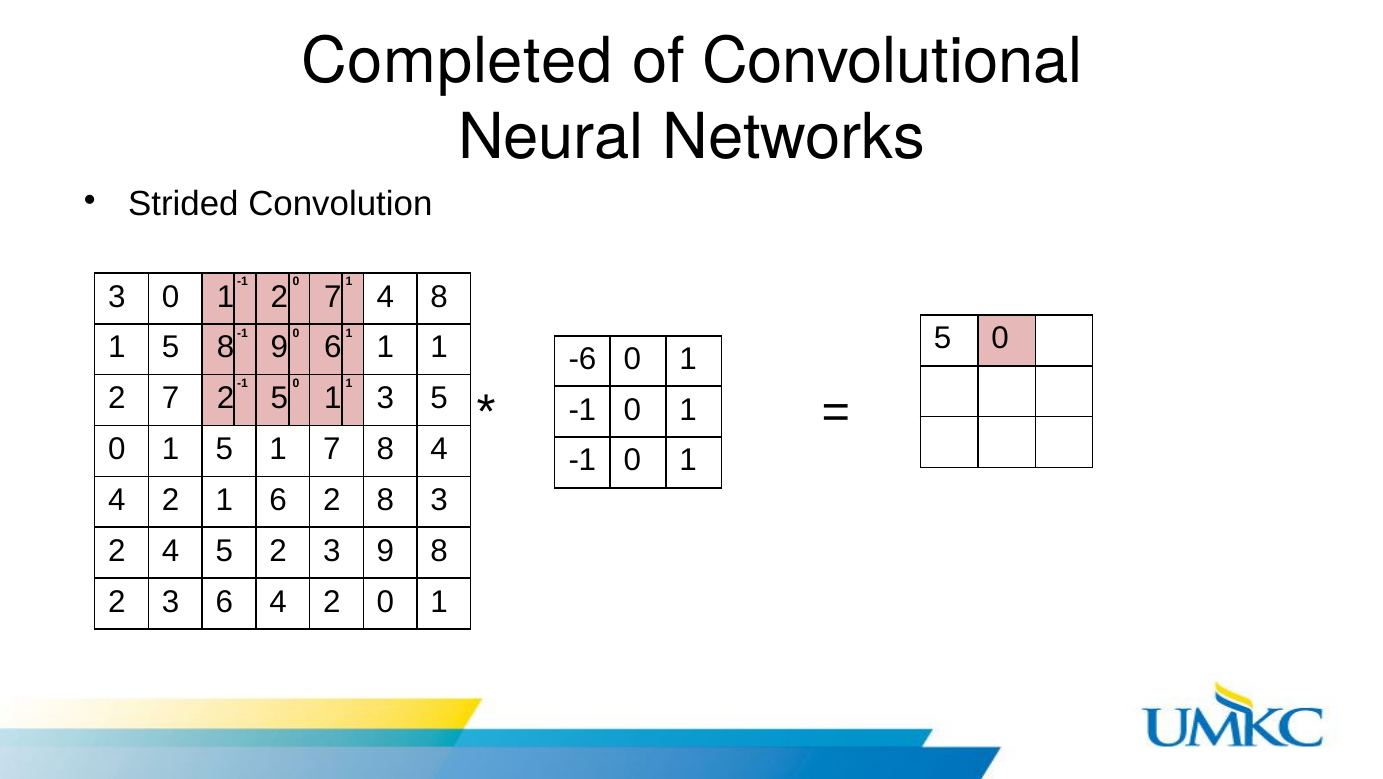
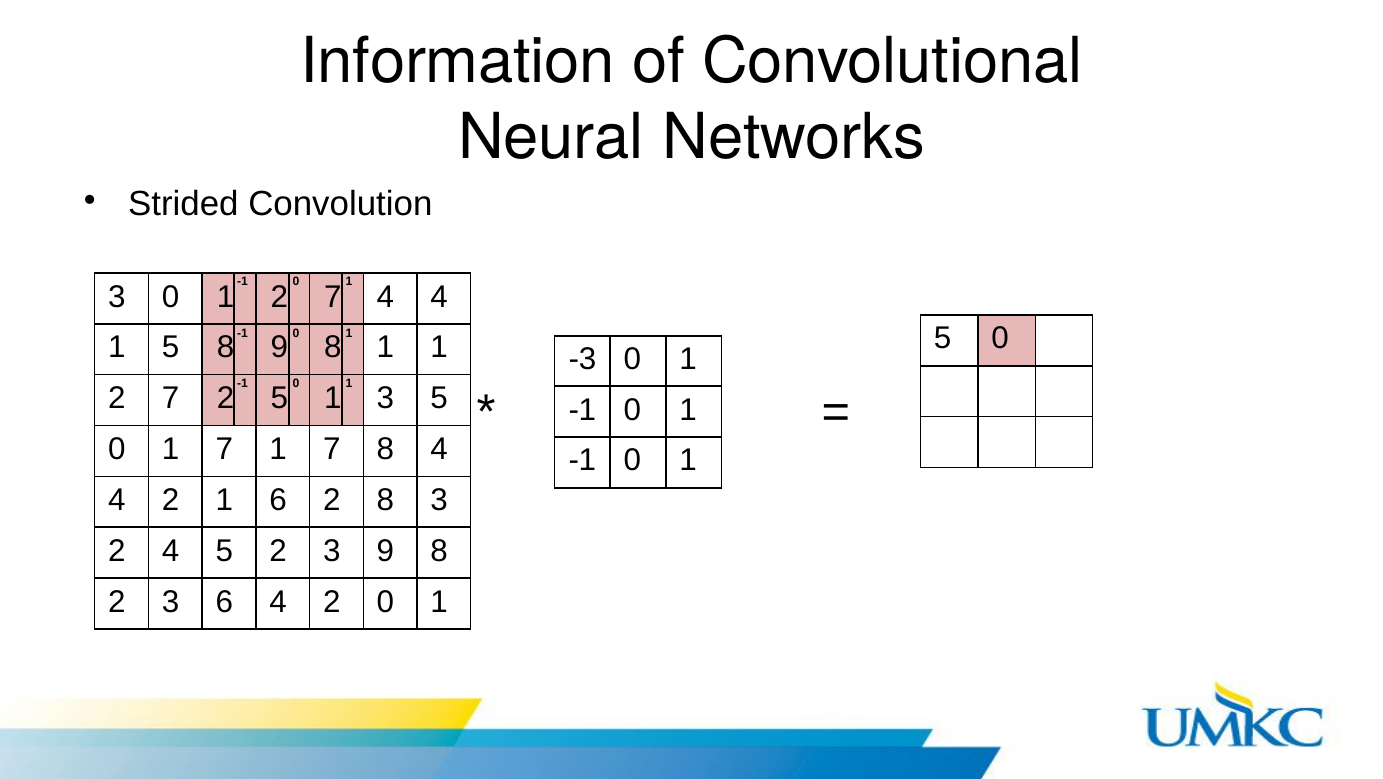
Completed: Completed -> Information
8 at (439, 297): 8 -> 4
0 6: 6 -> 8
-6: -6 -> -3
5 at (224, 449): 5 -> 7
